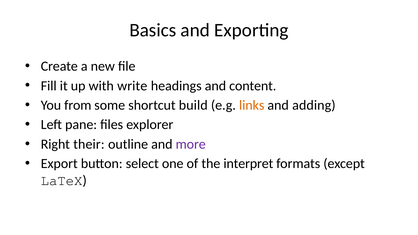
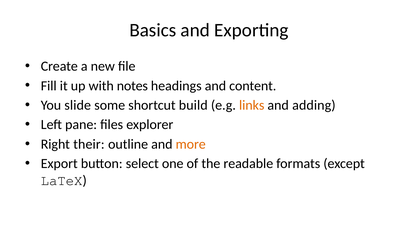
write: write -> notes
from: from -> slide
more colour: purple -> orange
interpret: interpret -> readable
